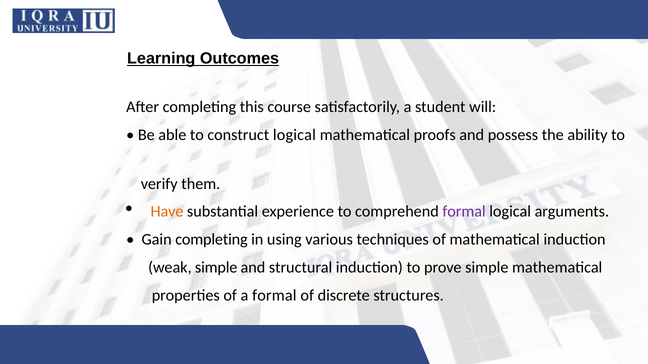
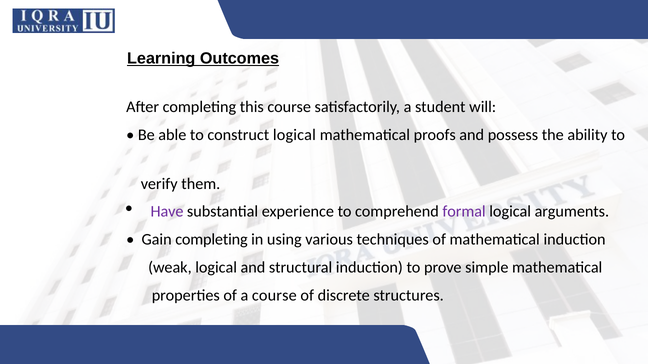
Have colour: orange -> purple
weak simple: simple -> logical
a formal: formal -> course
